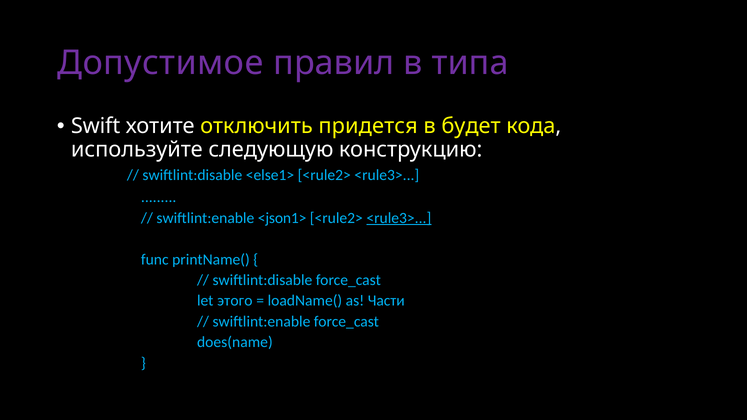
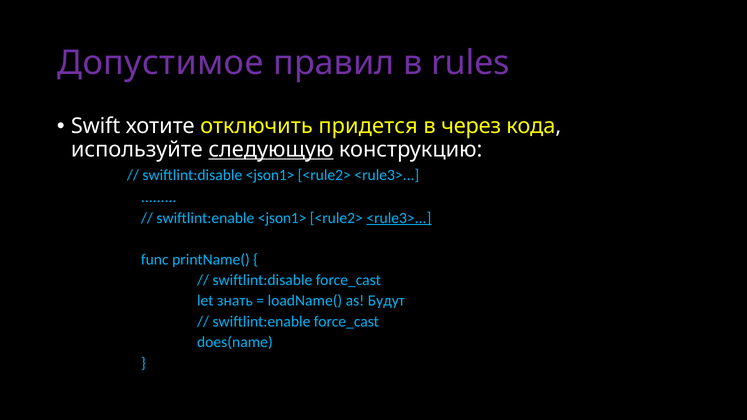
типа: типа -> rules
будет: будет -> через
следующую underline: none -> present
swiftlint:disable <else1>: <else1> -> <json1>
этого: этого -> знать
Части: Части -> Будут
